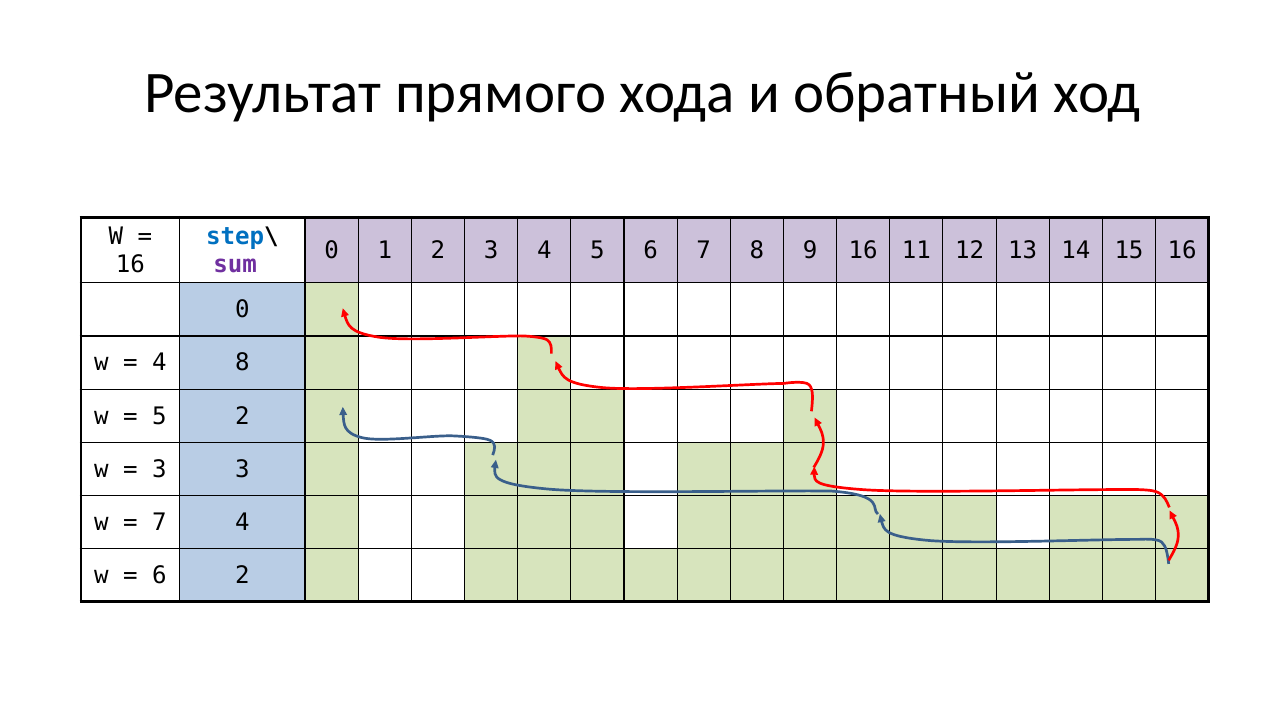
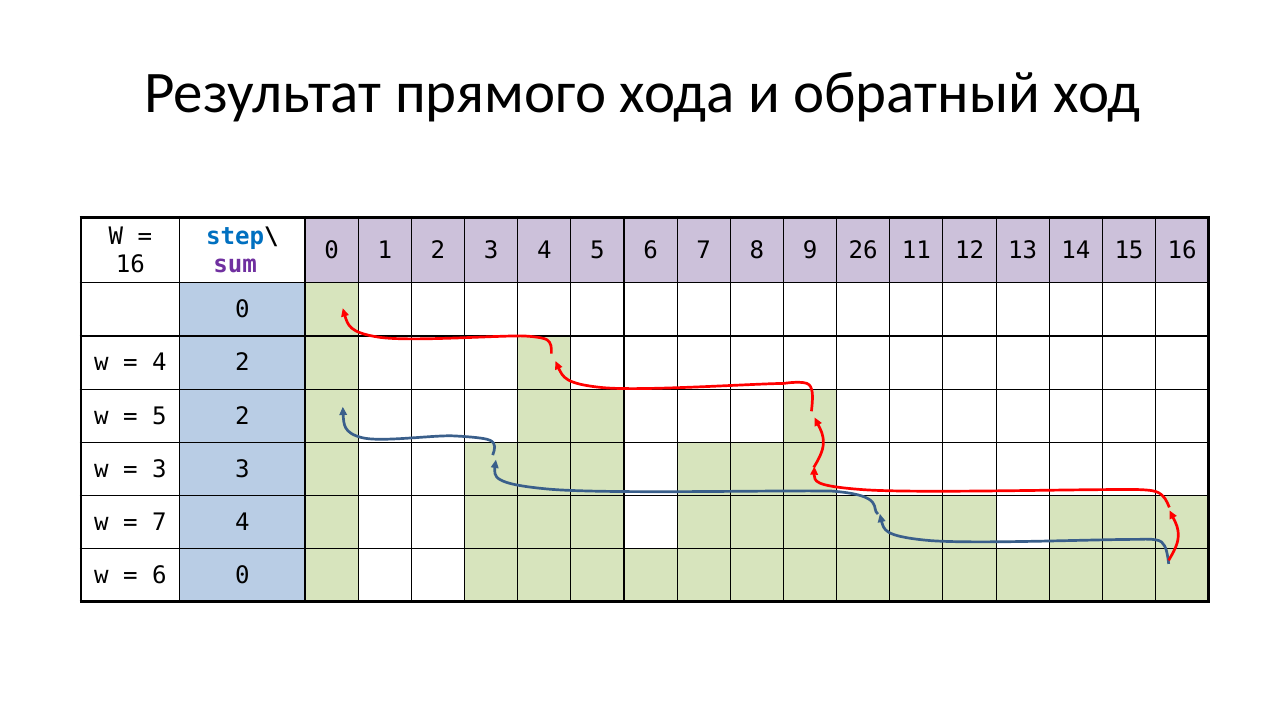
9 16: 16 -> 26
4 8: 8 -> 2
6 2: 2 -> 0
